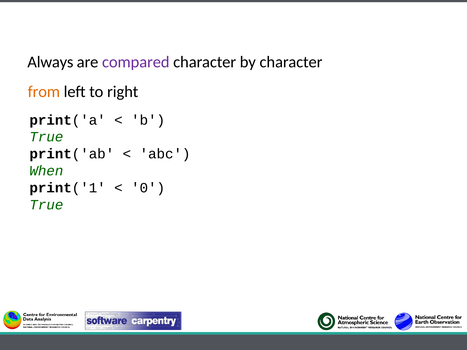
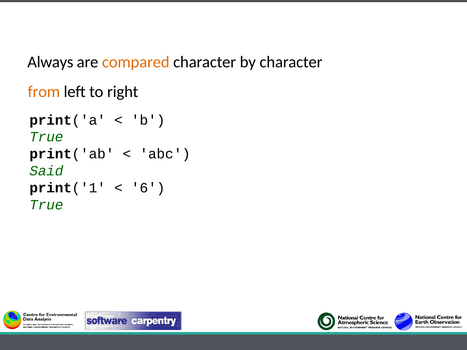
compared colour: purple -> orange
When: When -> Said
0: 0 -> 6
